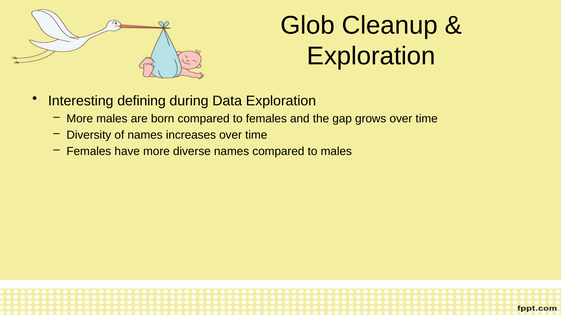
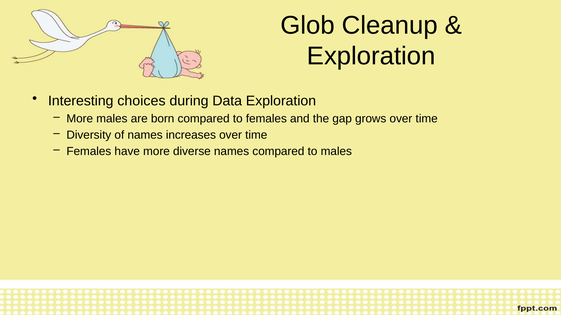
defining: defining -> choices
